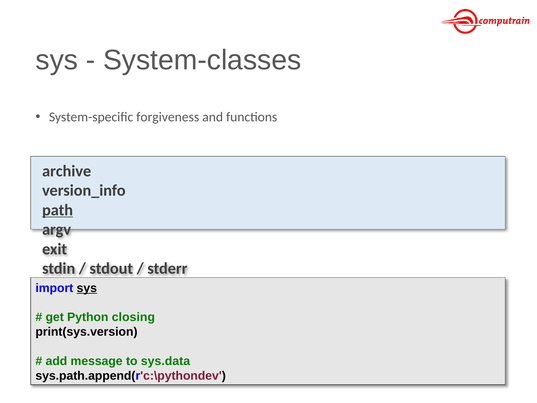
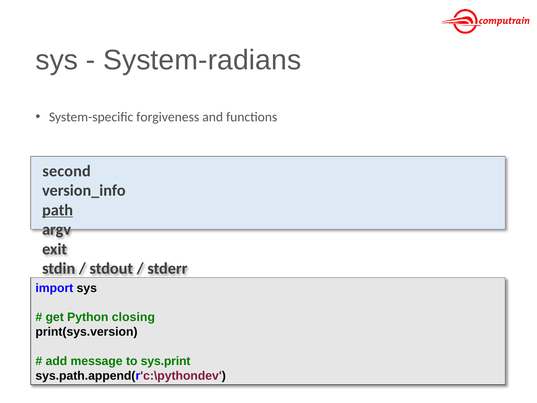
System-classes: System-classes -> System-radians
archive: archive -> second
sys at (87, 288) underline: present -> none
sys.data: sys.data -> sys.print
